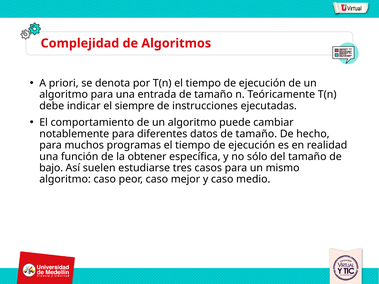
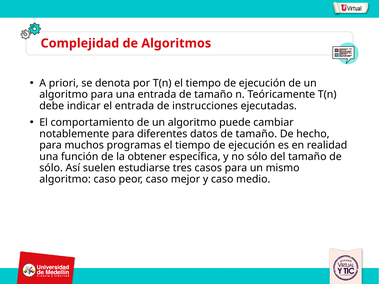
el siempre: siempre -> entrada
bajo at (51, 168): bajo -> sólo
